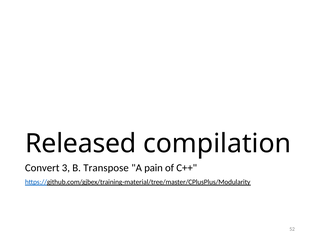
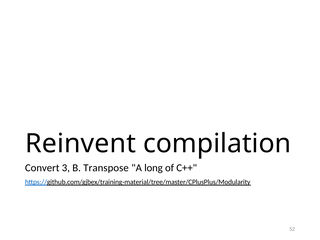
Released: Released -> Reinvent
pain: pain -> long
